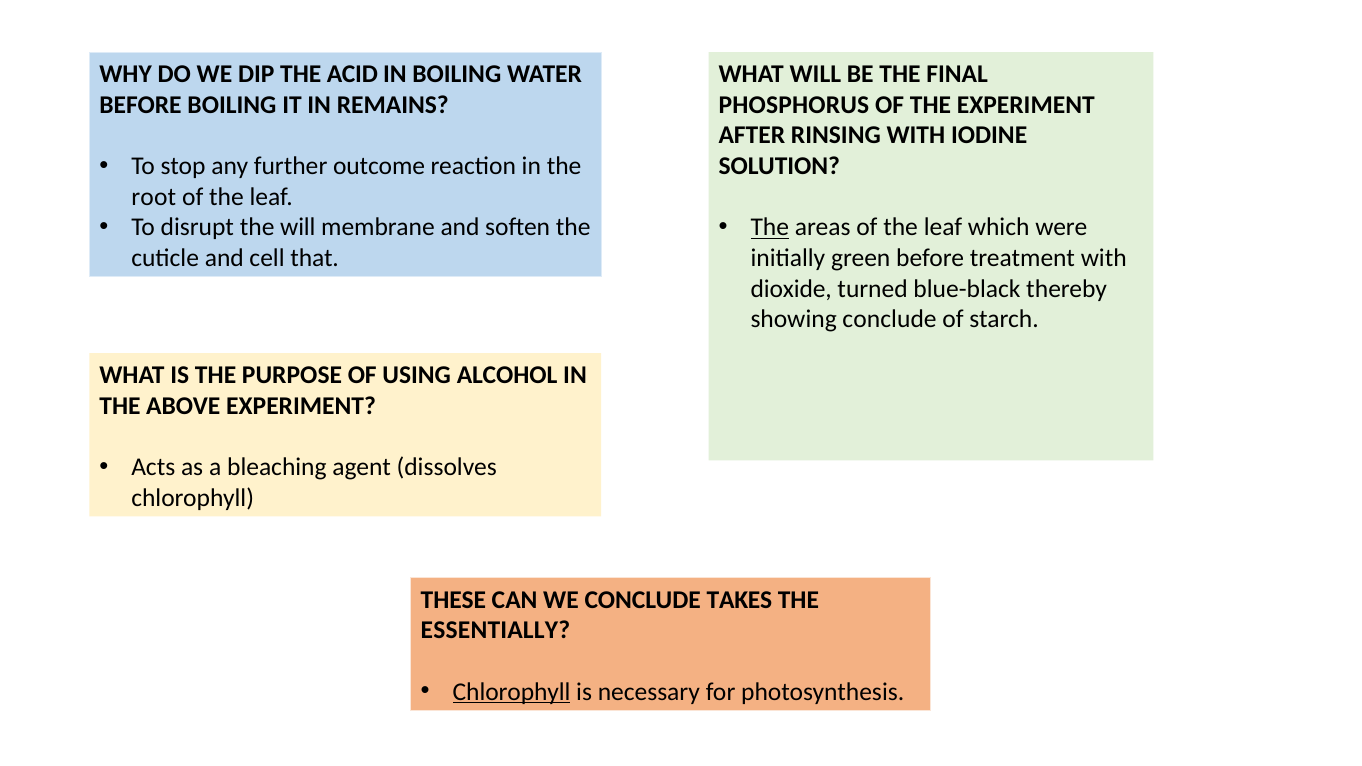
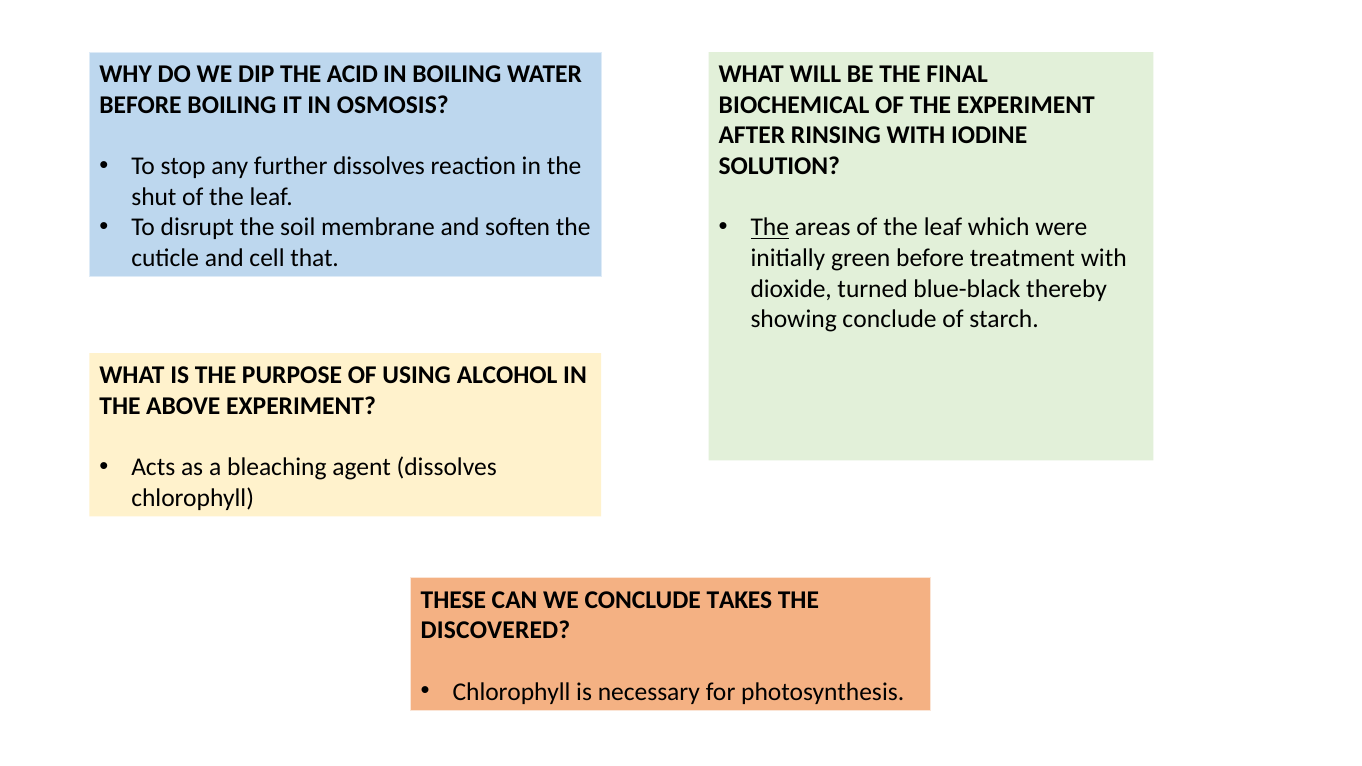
REMAINS: REMAINS -> OSMOSIS
PHOSPHORUS: PHOSPHORUS -> BIOCHEMICAL
further outcome: outcome -> dissolves
root: root -> shut
the will: will -> soil
ESSENTIALLY: ESSENTIALLY -> DISCOVERED
Chlorophyll at (512, 692) underline: present -> none
